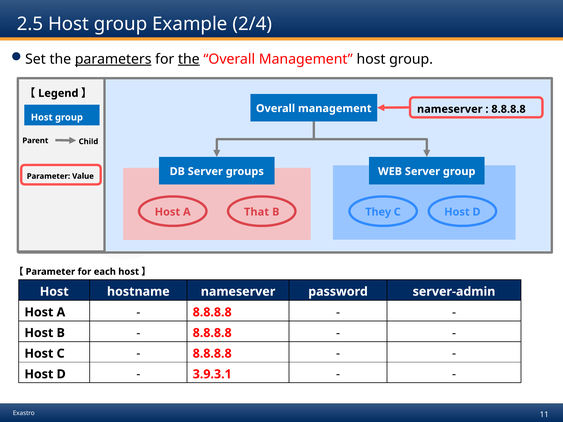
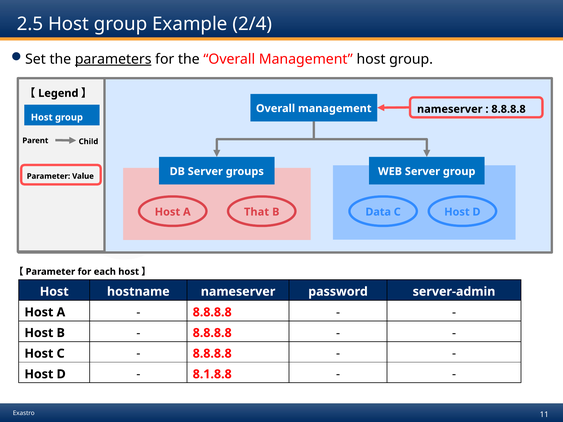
the at (189, 59) underline: present -> none
They: They -> Data
3.9.3.1: 3.9.3.1 -> 8.1.8.8
